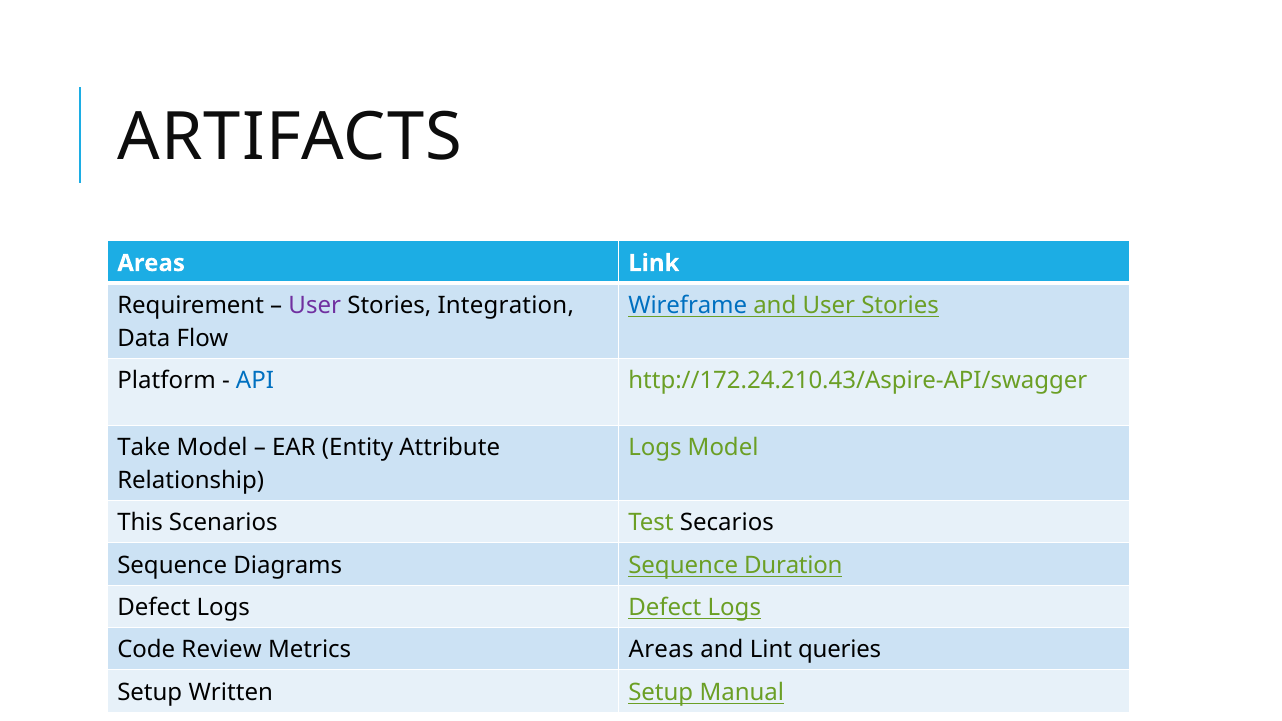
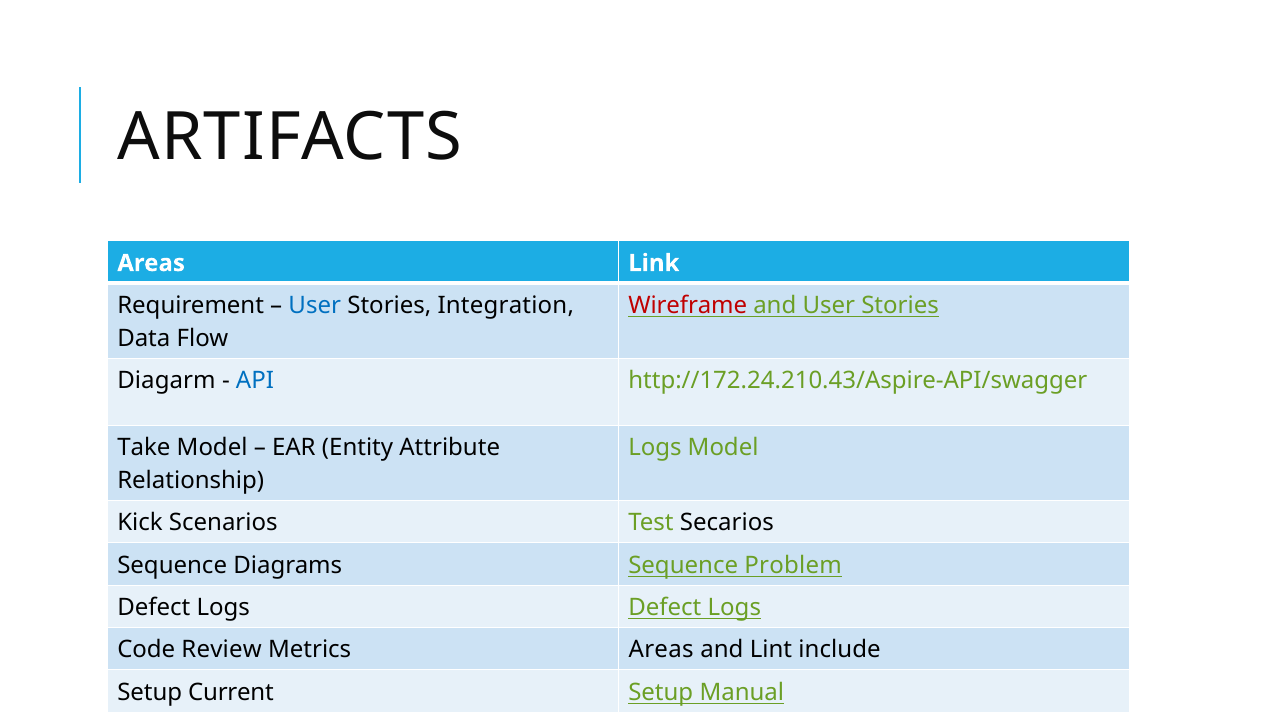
User at (315, 306) colour: purple -> blue
Wireframe colour: blue -> red
Platform: Platform -> Diagarm
This: This -> Kick
Duration: Duration -> Problem
queries: queries -> include
Written: Written -> Current
